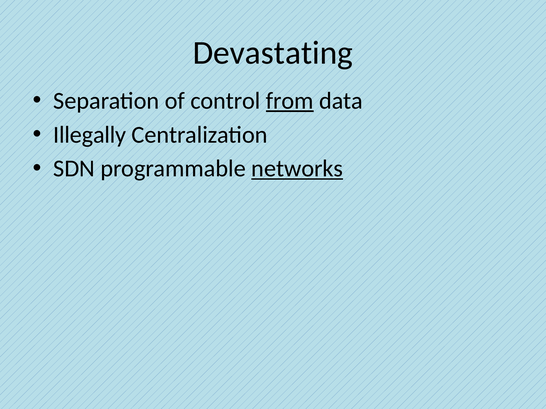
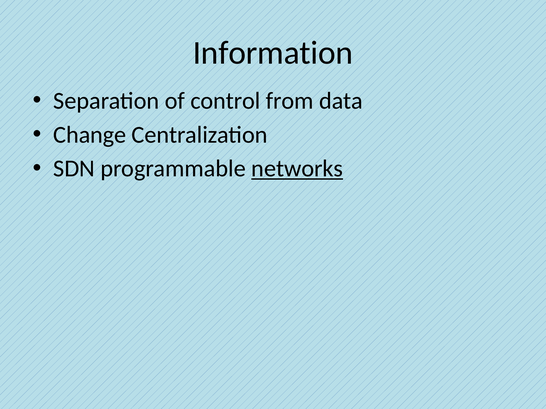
Devastating: Devastating -> Information
from underline: present -> none
Illegally: Illegally -> Change
